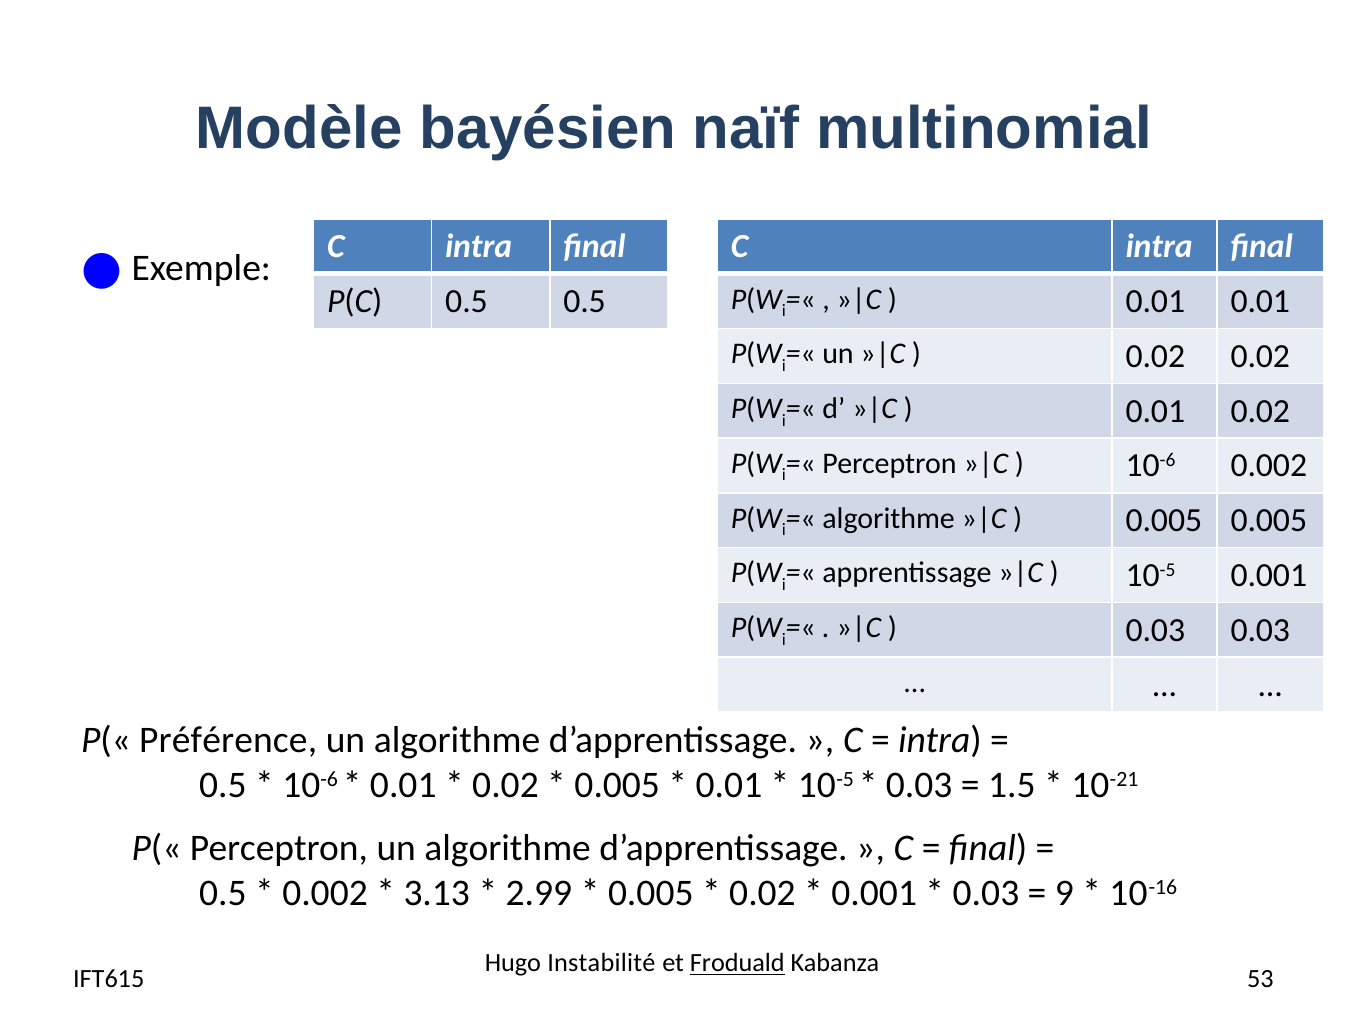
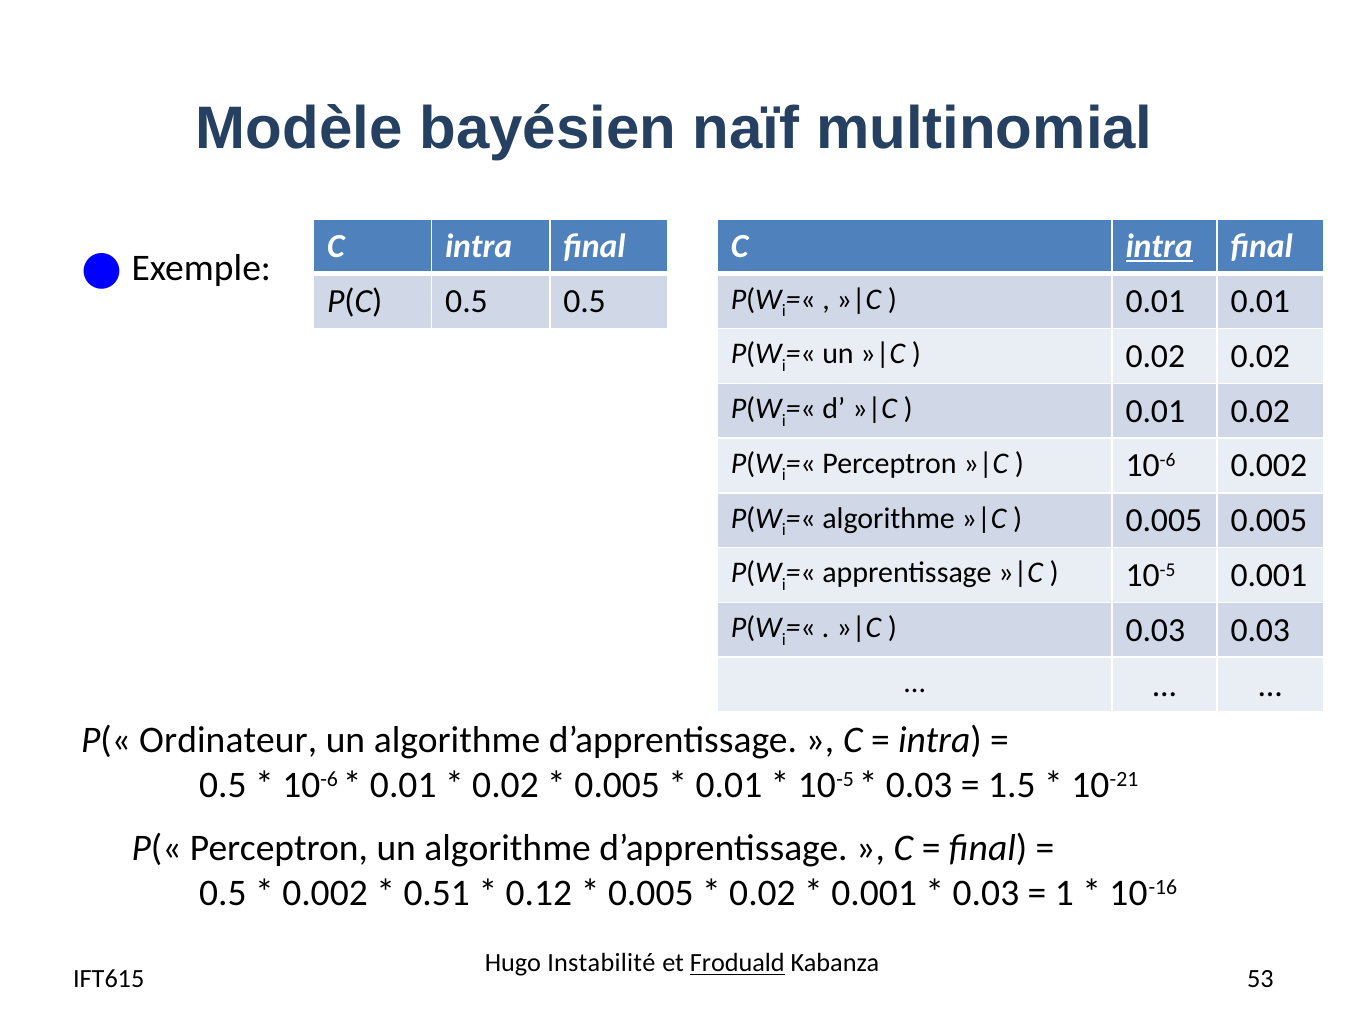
intra at (1159, 247) underline: none -> present
Préférence: Préférence -> Ordinateur
3.13: 3.13 -> 0.51
2.99: 2.99 -> 0.12
9: 9 -> 1
